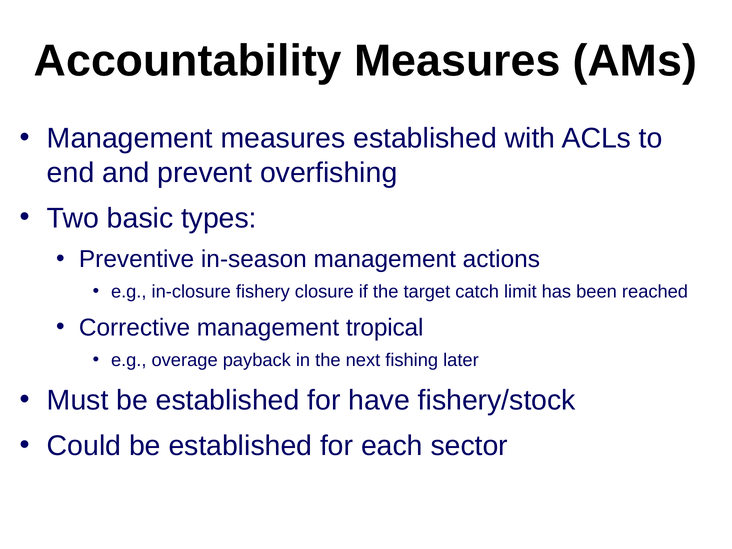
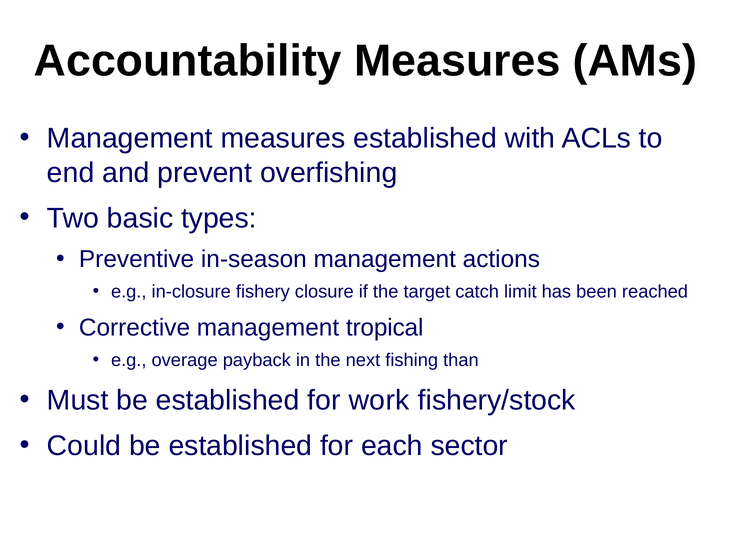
later: later -> than
have: have -> work
